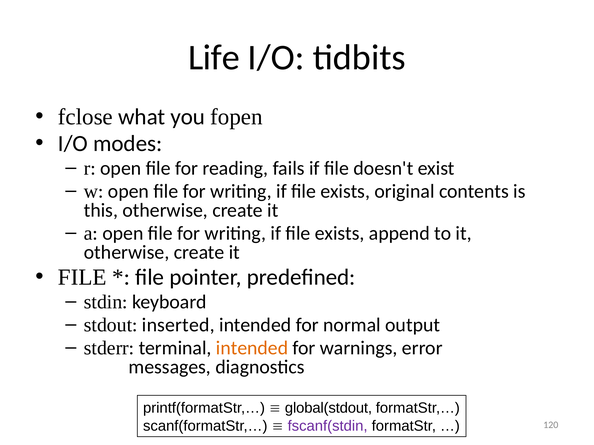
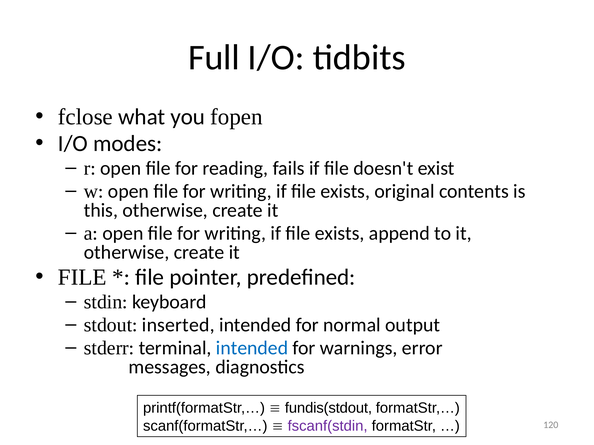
Life: Life -> Full
intended at (252, 348) colour: orange -> blue
global(stdout: global(stdout -> fundis(stdout
